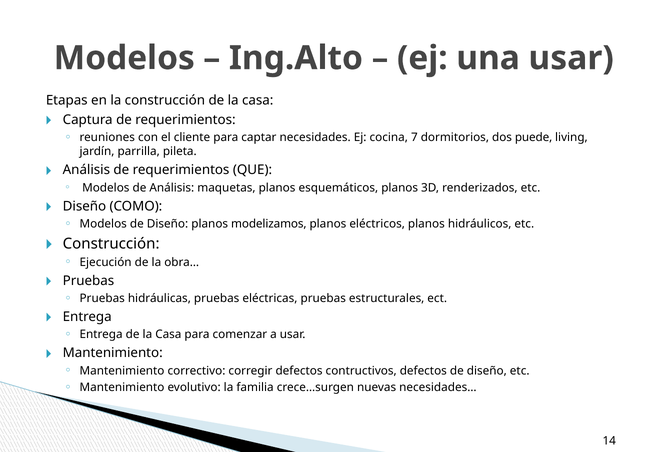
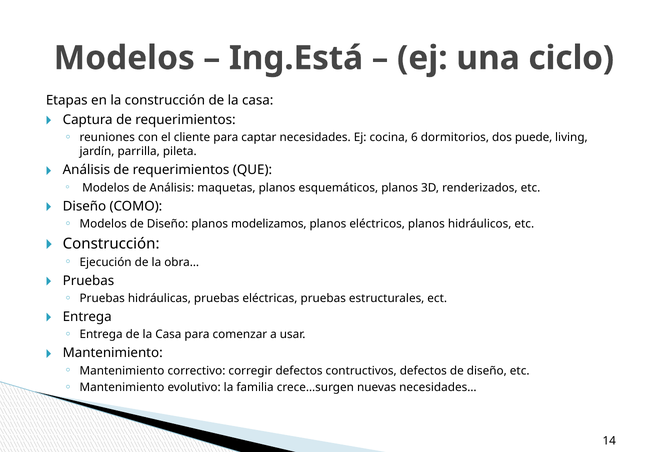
Ing.Alto: Ing.Alto -> Ing.Está
una usar: usar -> ciclo
7: 7 -> 6
